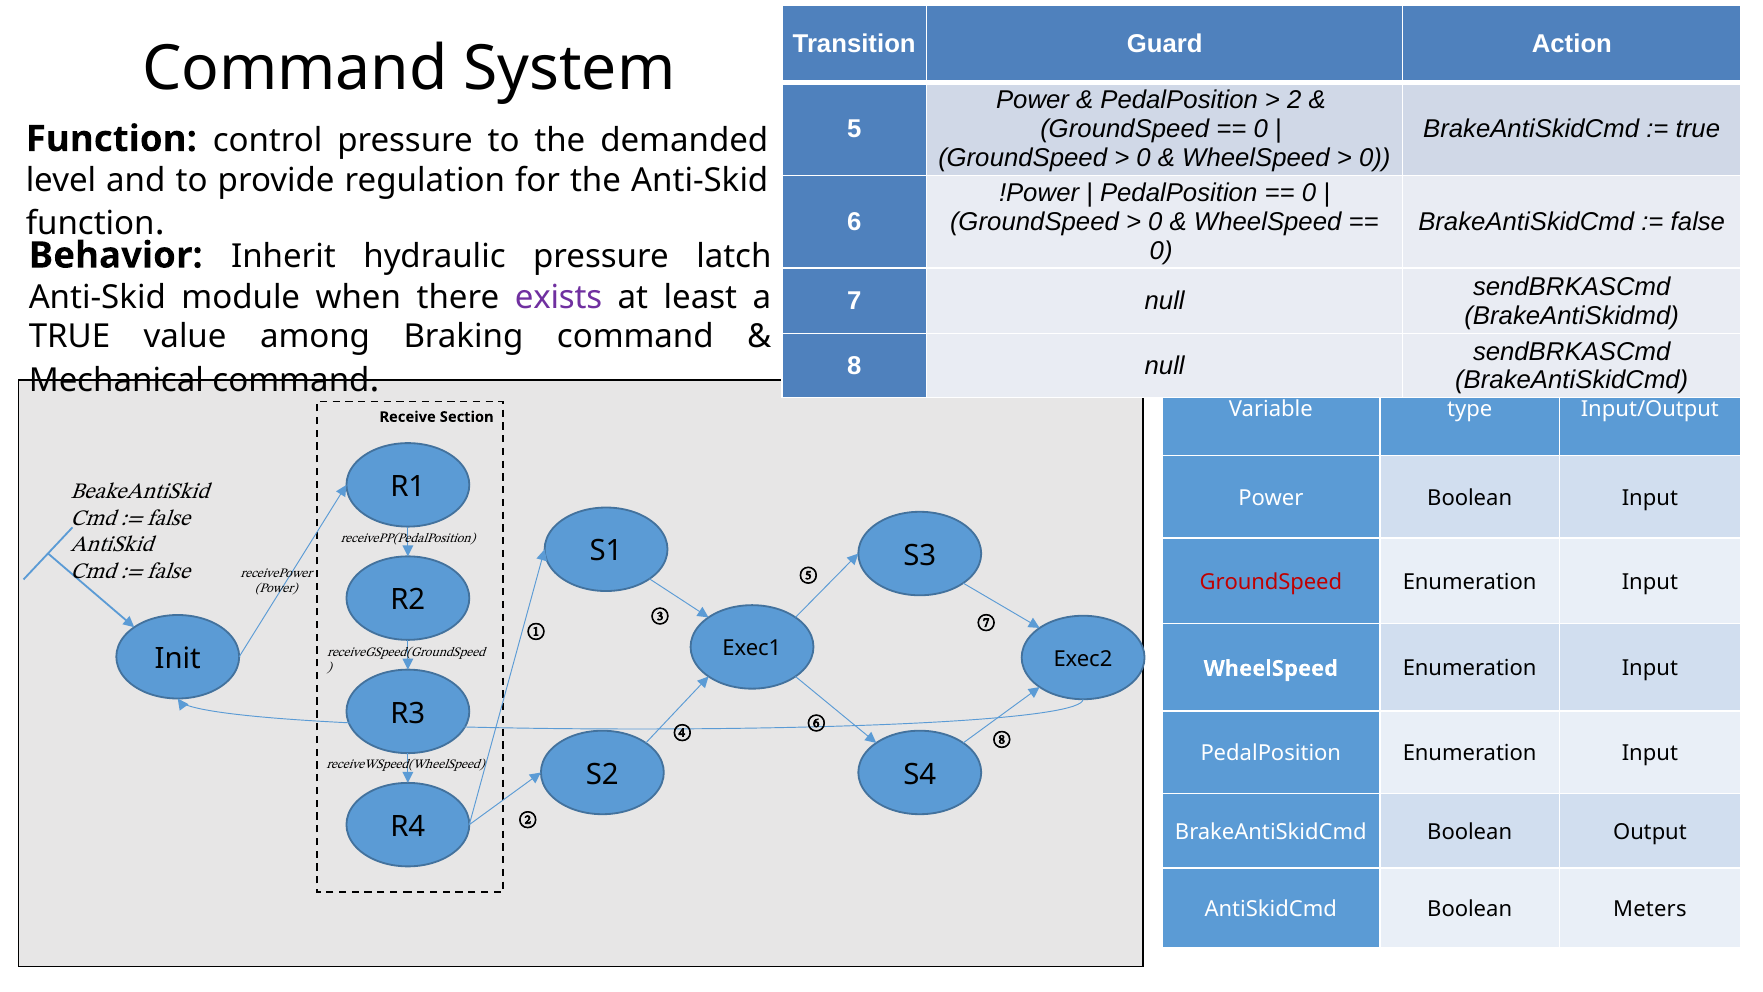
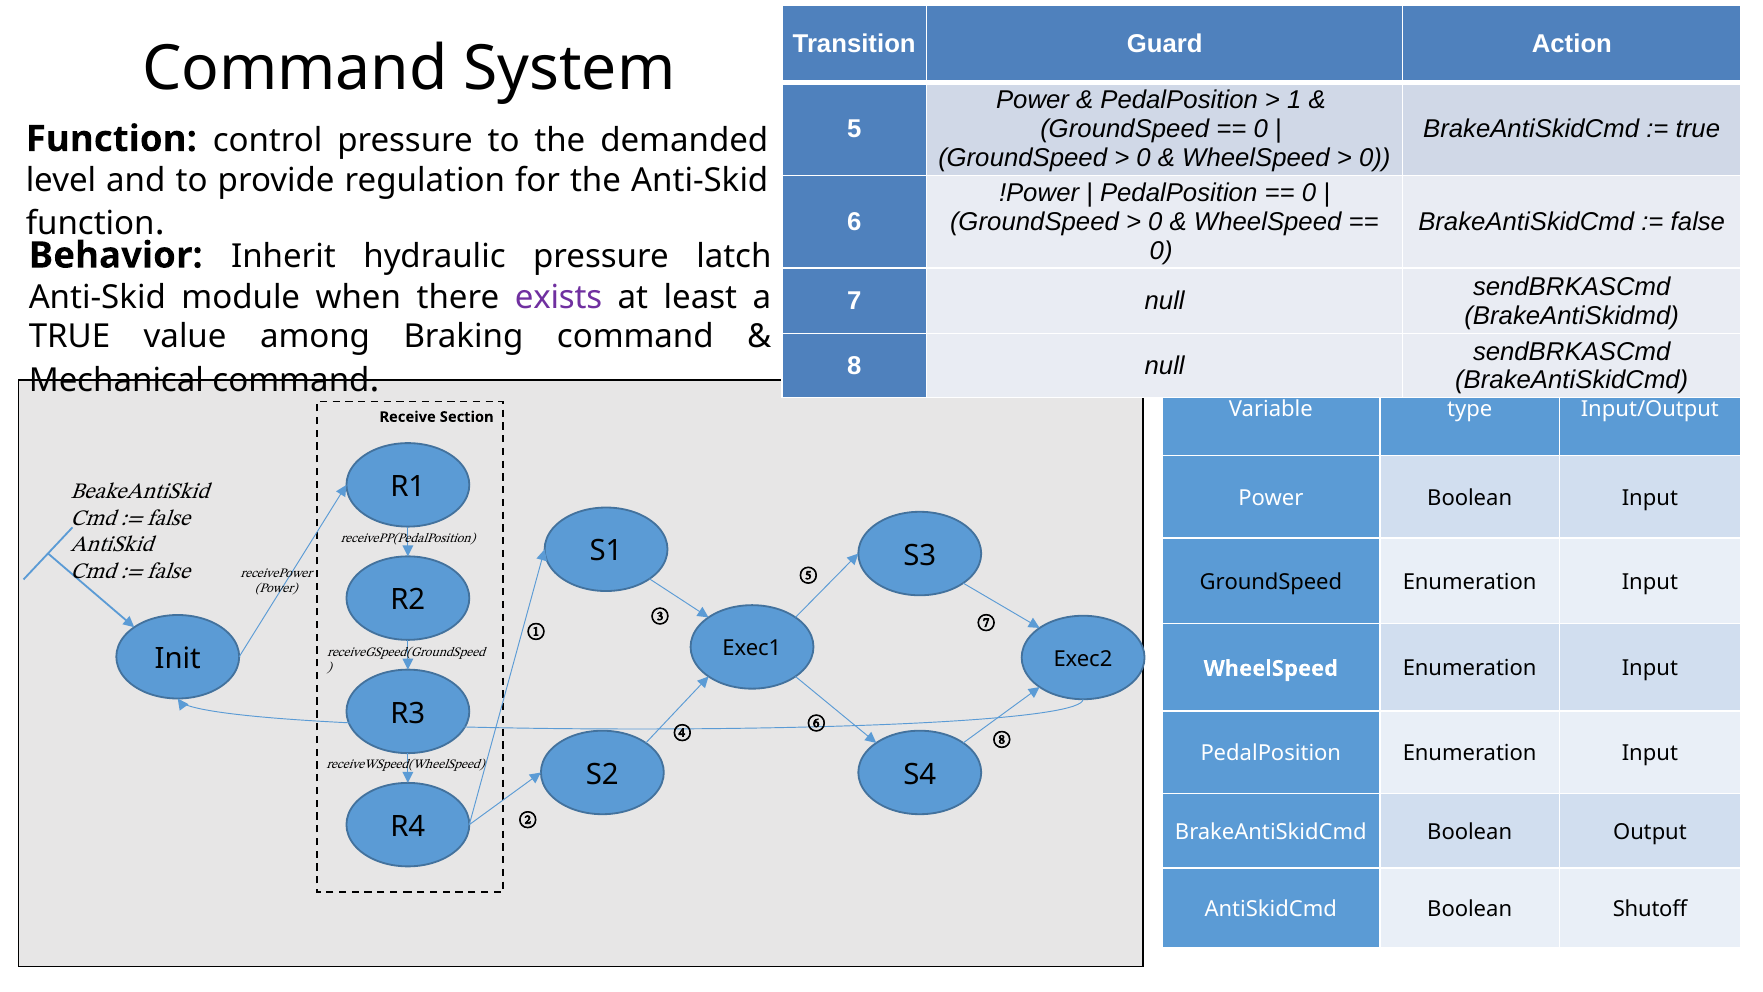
2: 2 -> 1
GroundSpeed at (1271, 582) colour: red -> black
Meters: Meters -> Shutoff
